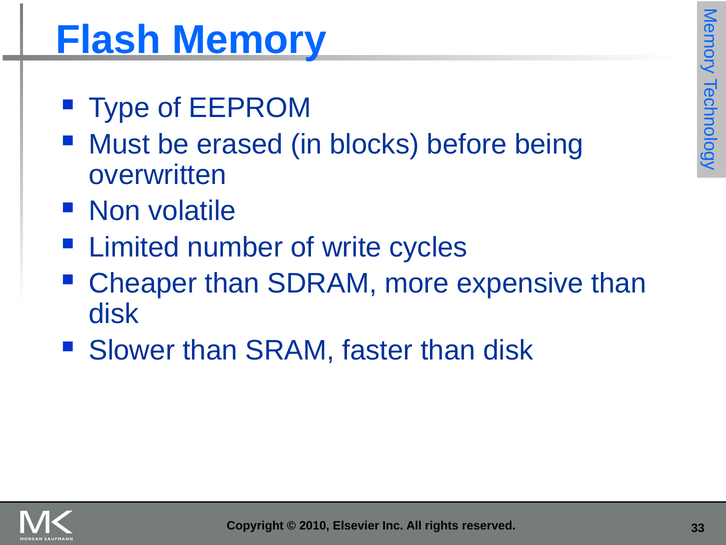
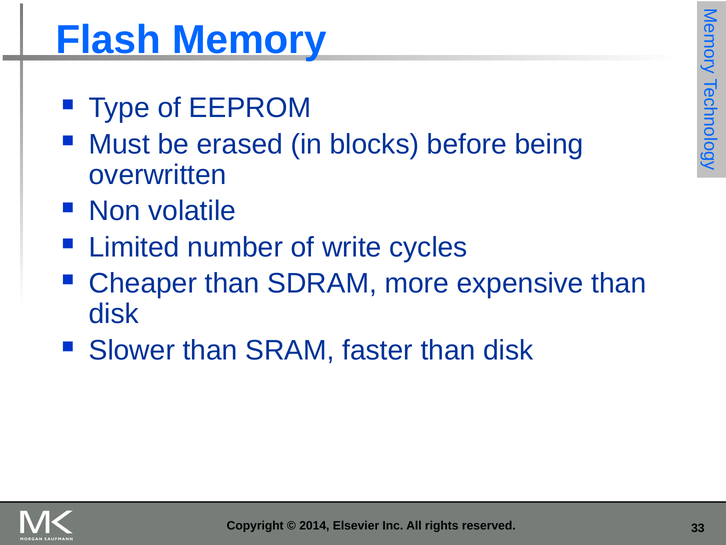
2010: 2010 -> 2014
